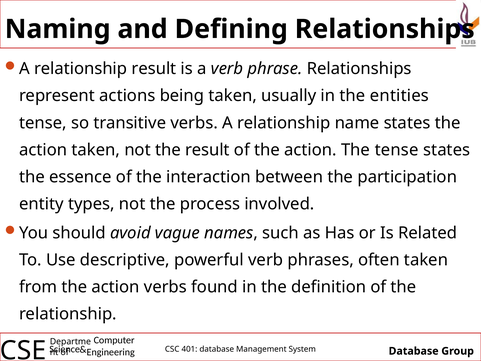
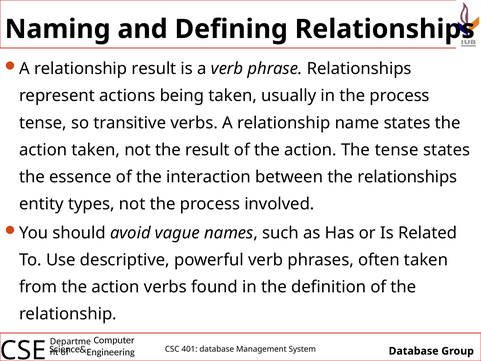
in the entities: entities -> process
the participation: participation -> relationships
